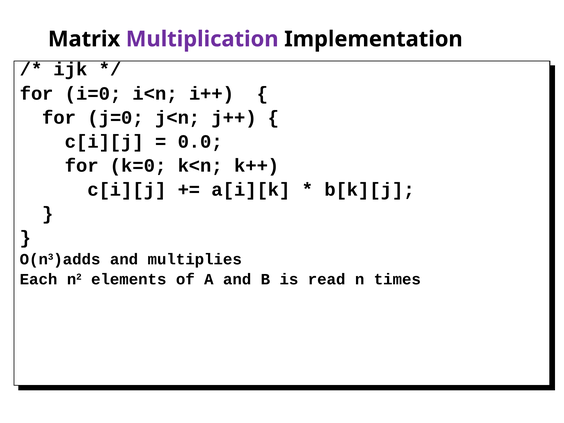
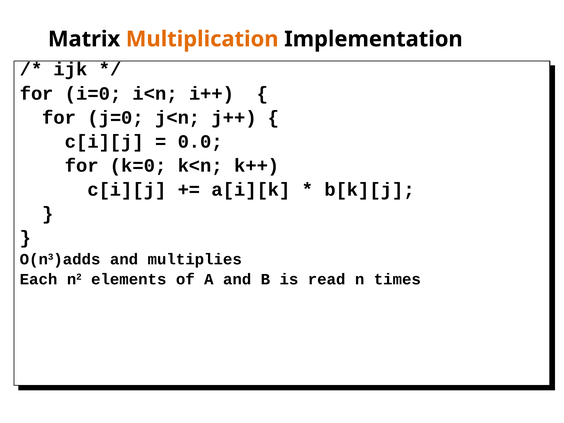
Multiplication colour: purple -> orange
